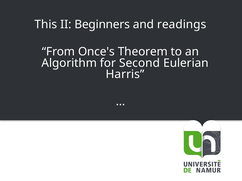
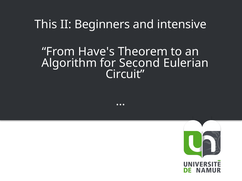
readings: readings -> intensive
Once's: Once's -> Have's
Harris: Harris -> Circuit
